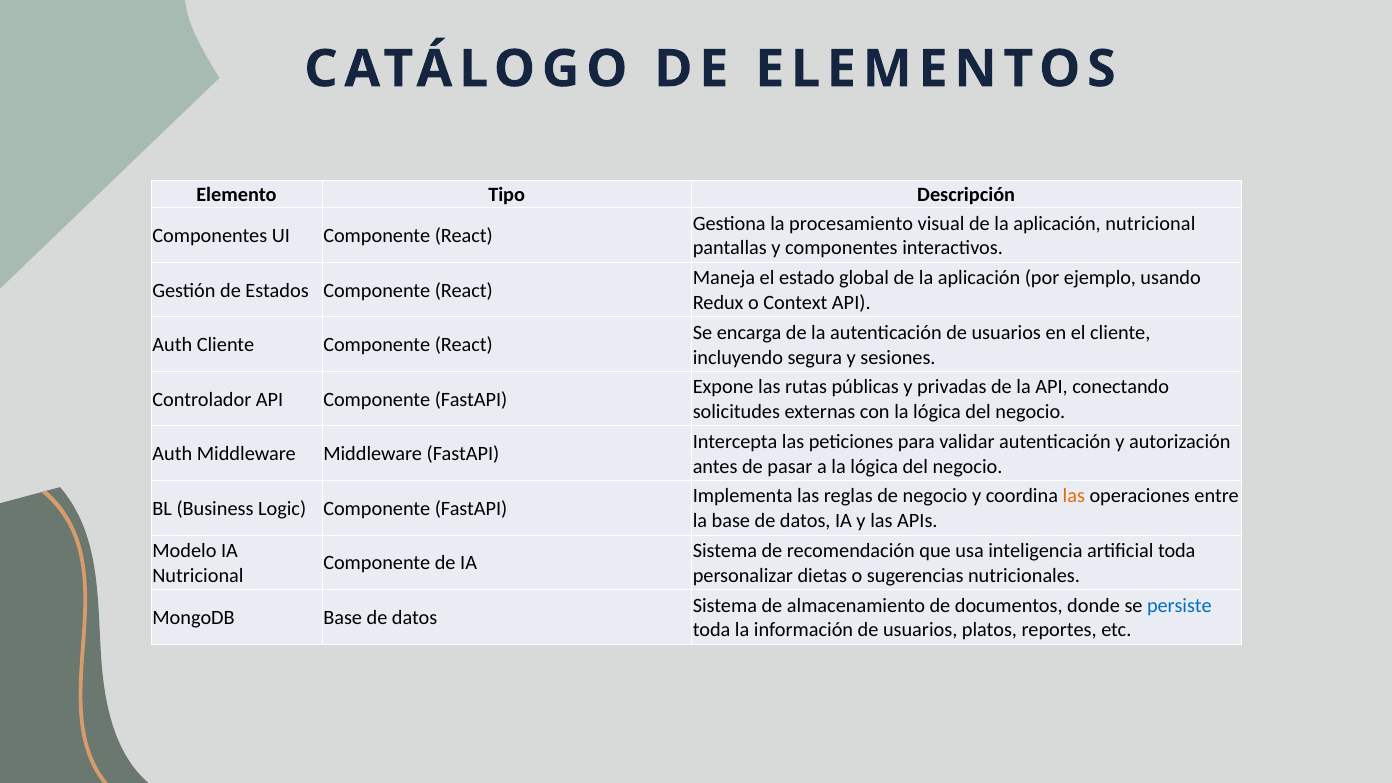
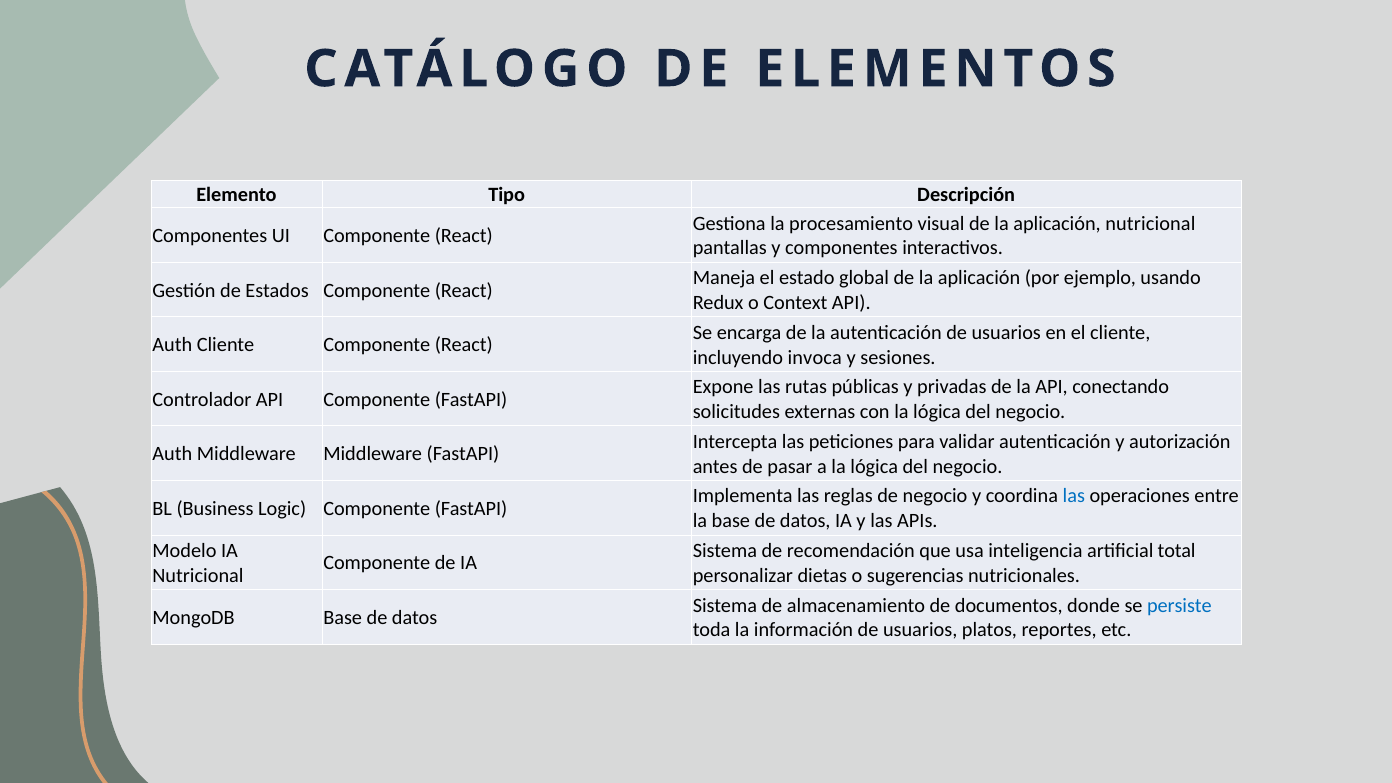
segura: segura -> invoca
las at (1074, 496) colour: orange -> blue
artificial toda: toda -> total
